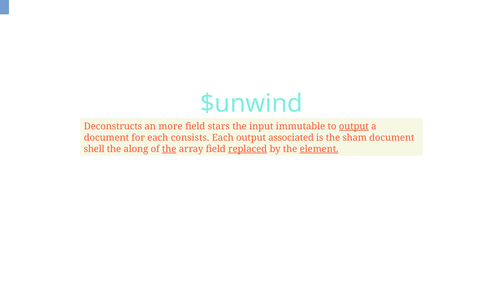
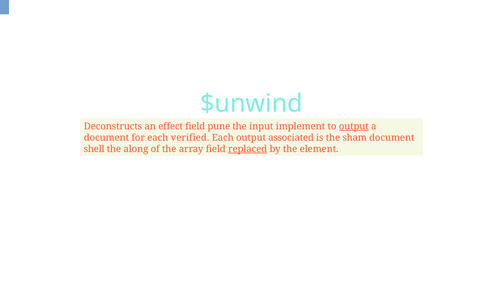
more: more -> effect
stars: stars -> pune
immutable: immutable -> implement
consists: consists -> verified
the at (169, 149) underline: present -> none
element underline: present -> none
